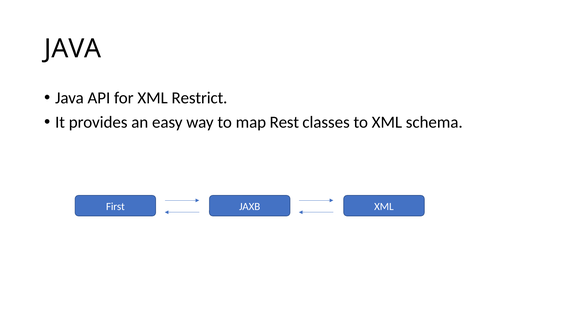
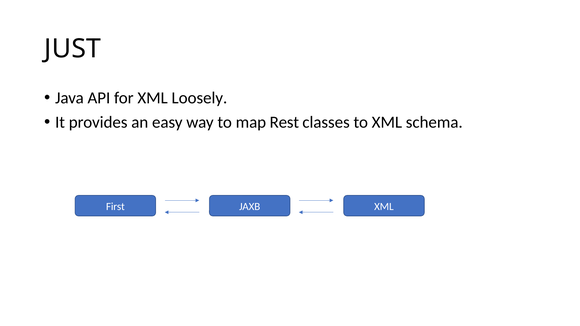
JAVA at (73, 49): JAVA -> JUST
Restrict: Restrict -> Loosely
